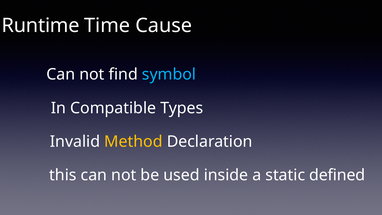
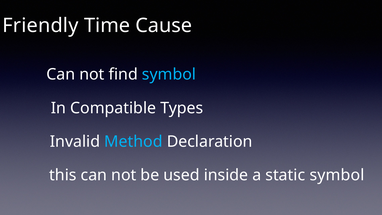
Runtime: Runtime -> Friendly
Method colour: yellow -> light blue
static defined: defined -> symbol
